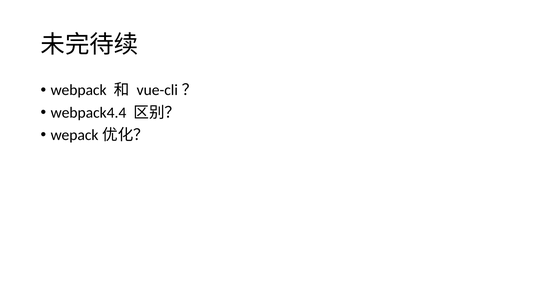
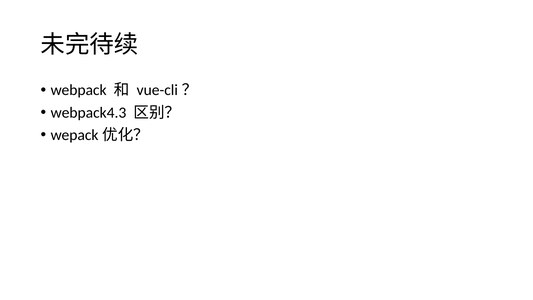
webpack4.4: webpack4.4 -> webpack4.3
